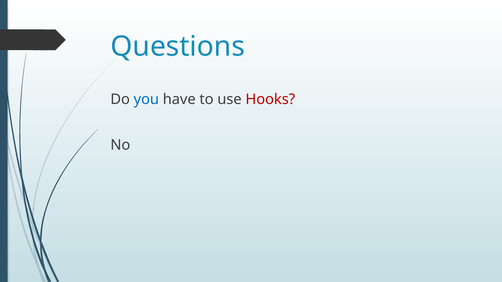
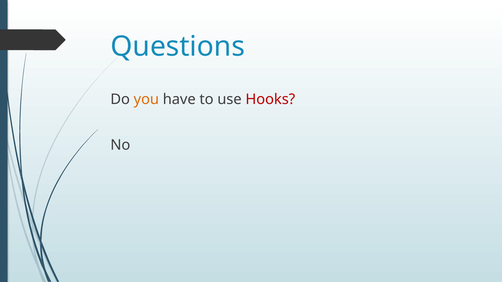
you colour: blue -> orange
